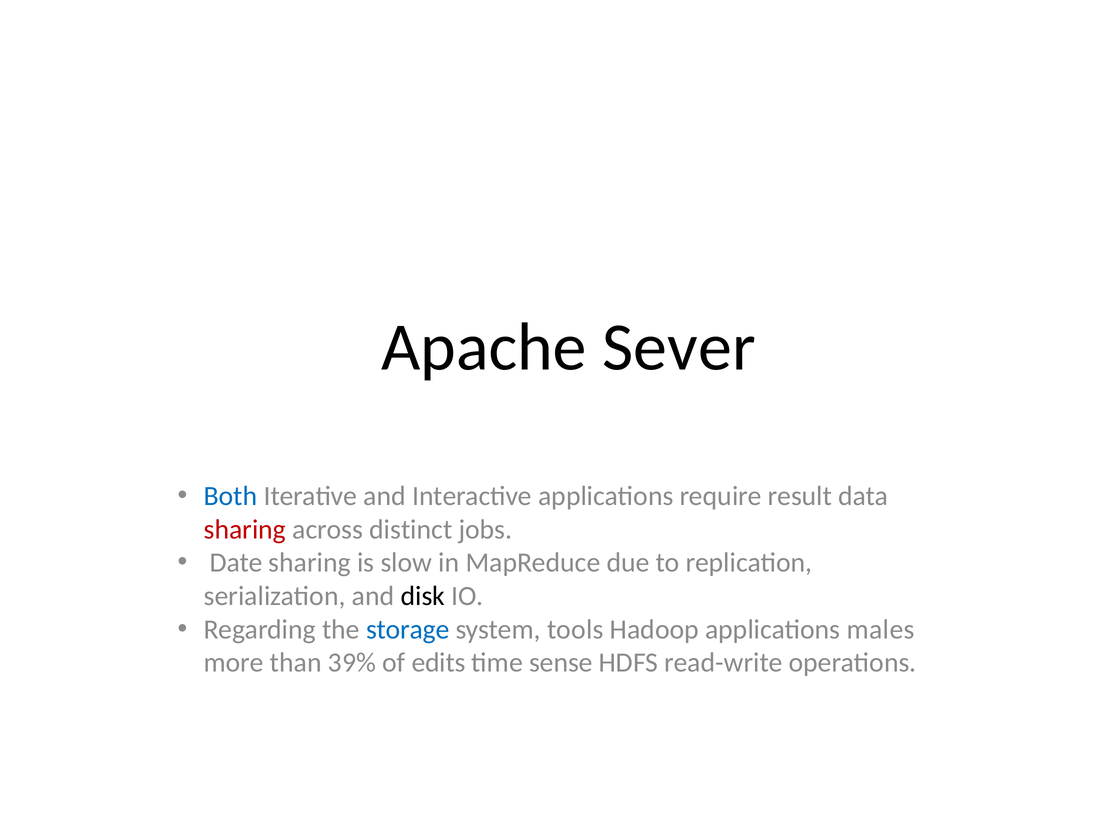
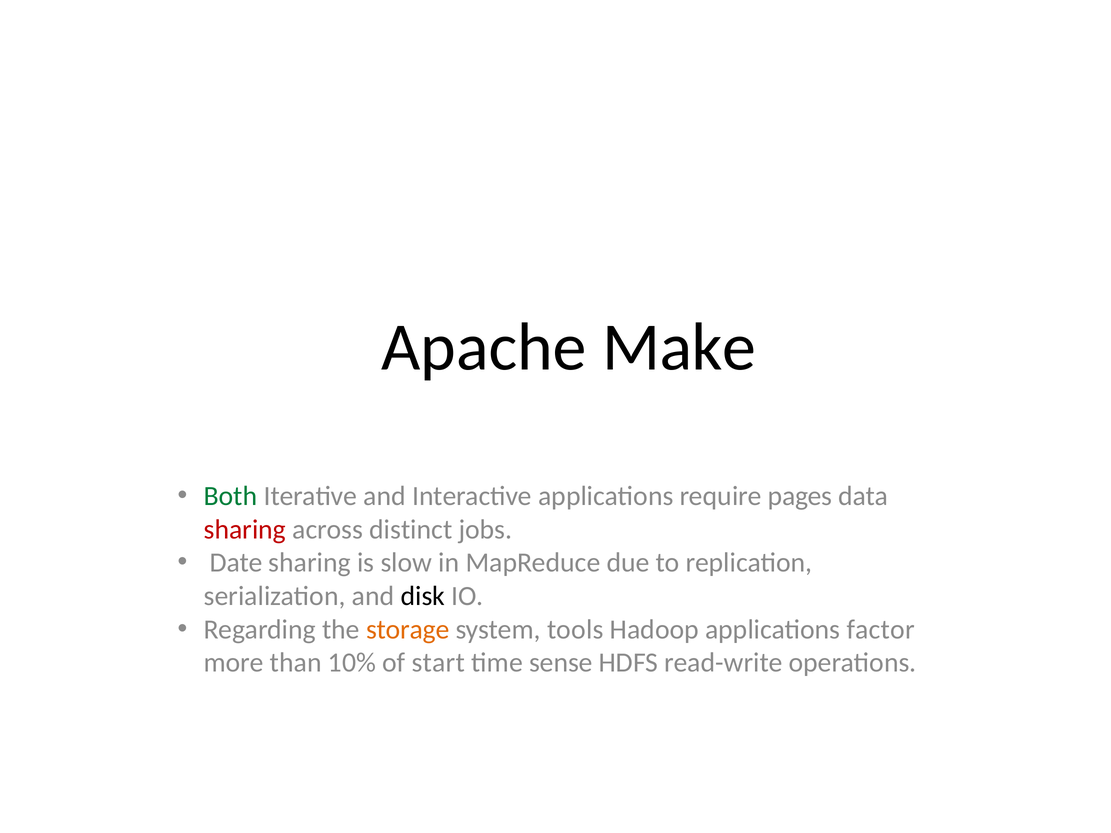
Sever: Sever -> Make
Both colour: blue -> green
result: result -> pages
storage colour: blue -> orange
males: males -> factor
39%: 39% -> 10%
edits: edits -> start
